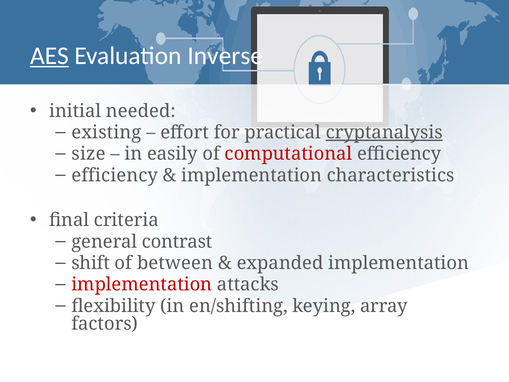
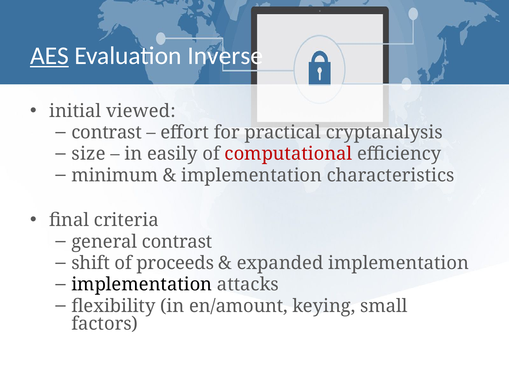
needed: needed -> viewed
existing at (106, 132): existing -> contrast
cryptanalysis underline: present -> none
efficiency at (115, 175): efficiency -> minimum
between: between -> proceeds
implementation at (142, 284) colour: red -> black
en/shifting: en/shifting -> en/amount
array: array -> small
